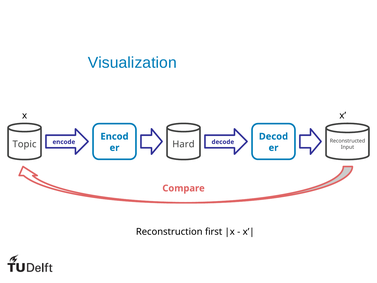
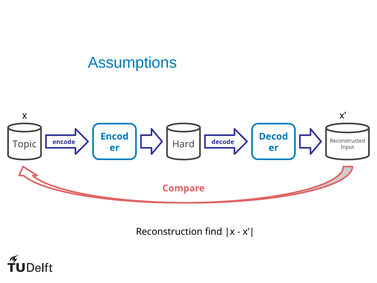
Visualization: Visualization -> Assumptions
first: first -> find
